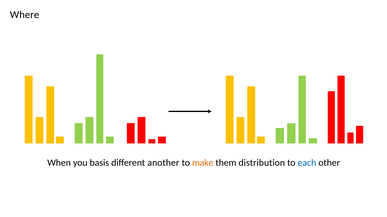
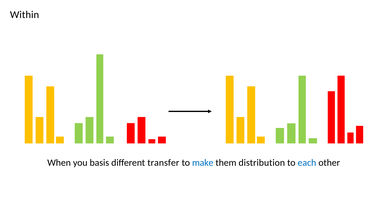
Where: Where -> Within
another: another -> transfer
make colour: orange -> blue
